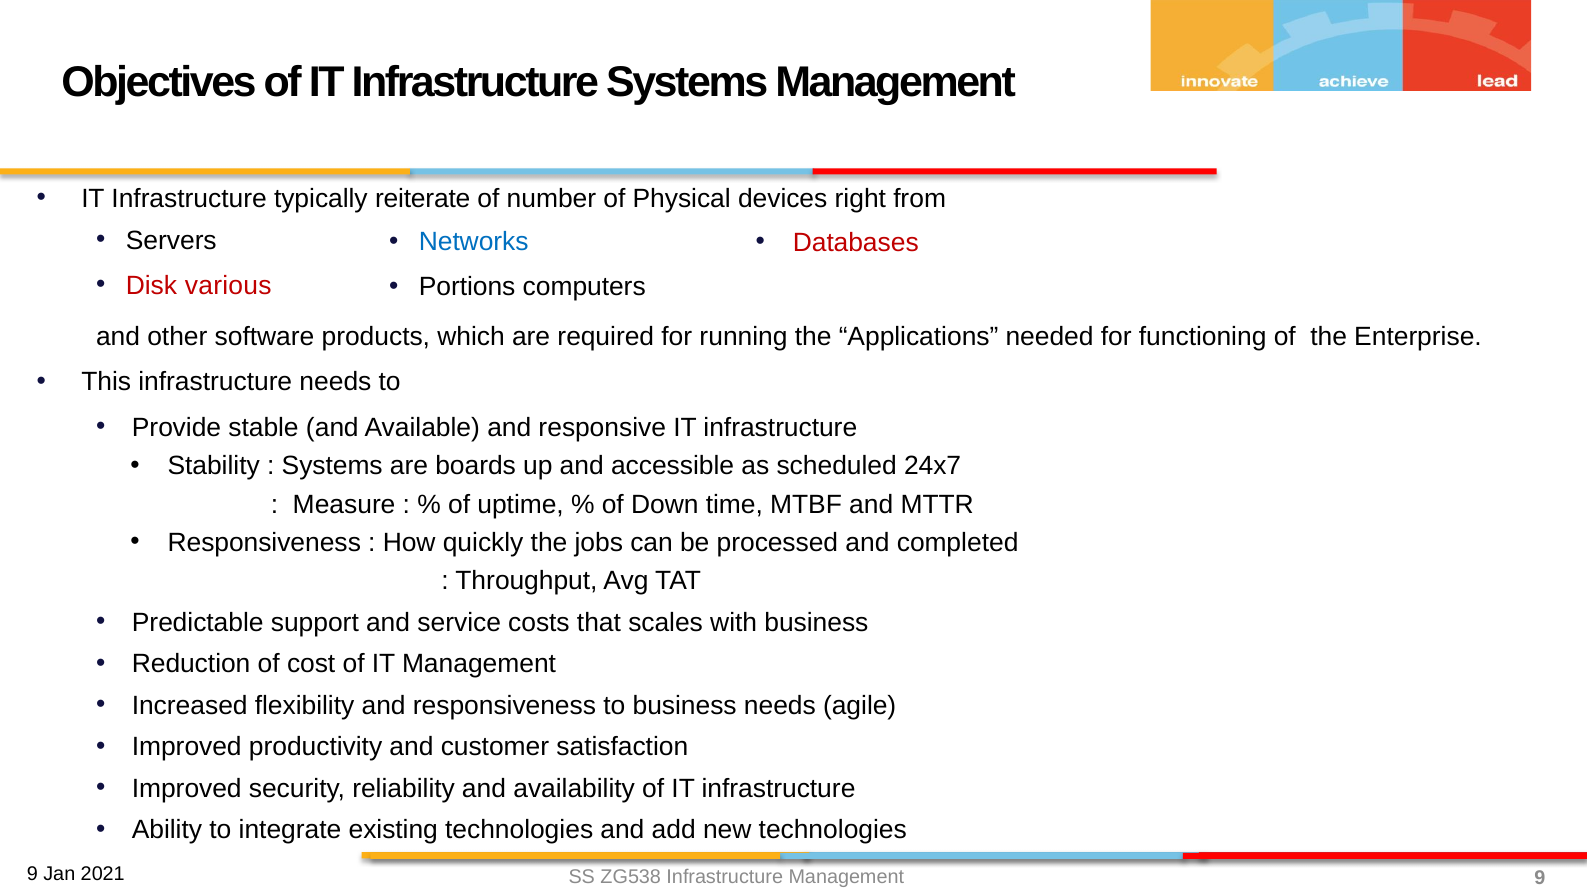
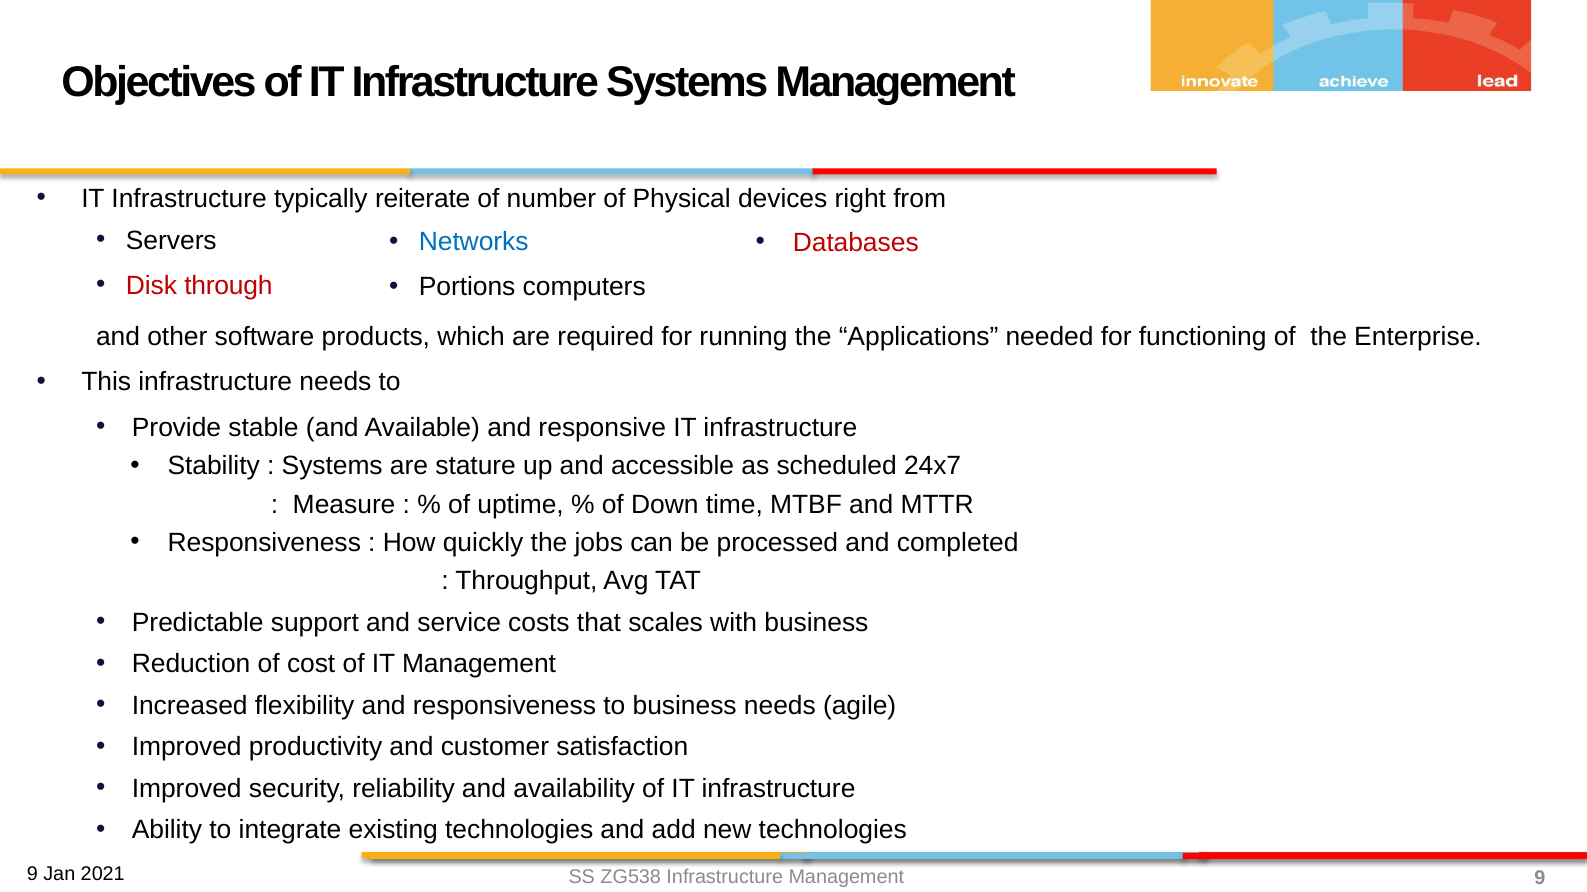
various: various -> through
boards: boards -> stature
